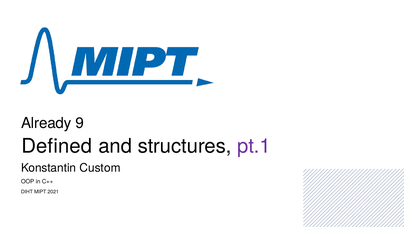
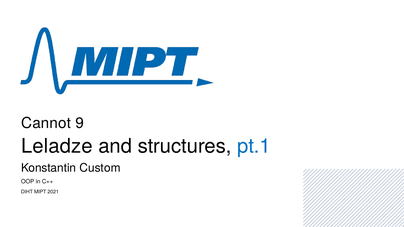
Already: Already -> Cannot
Defined: Defined -> Leladze
pt.1 colour: purple -> blue
